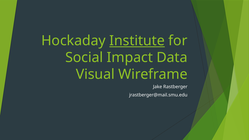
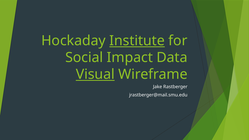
Visual underline: none -> present
